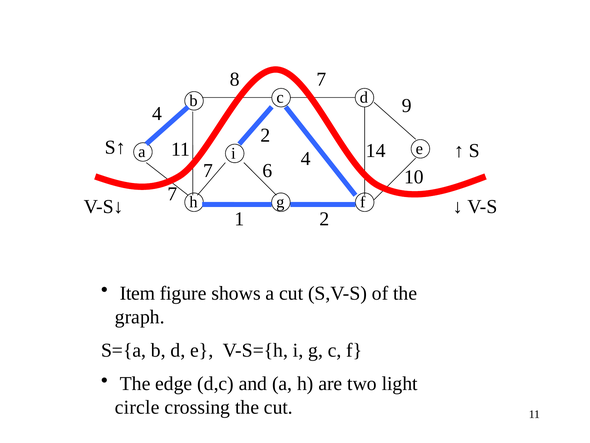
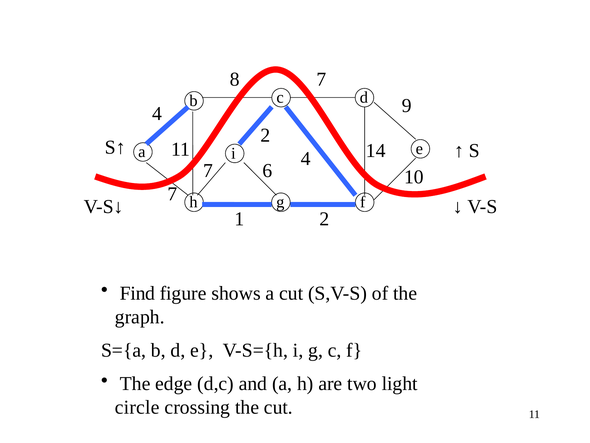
Item: Item -> Find
